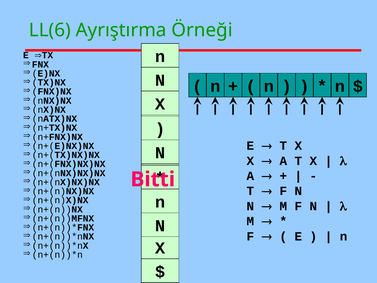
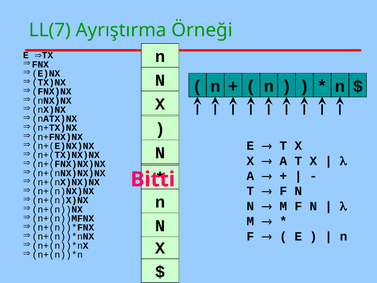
LL(6: LL(6 -> LL(7
